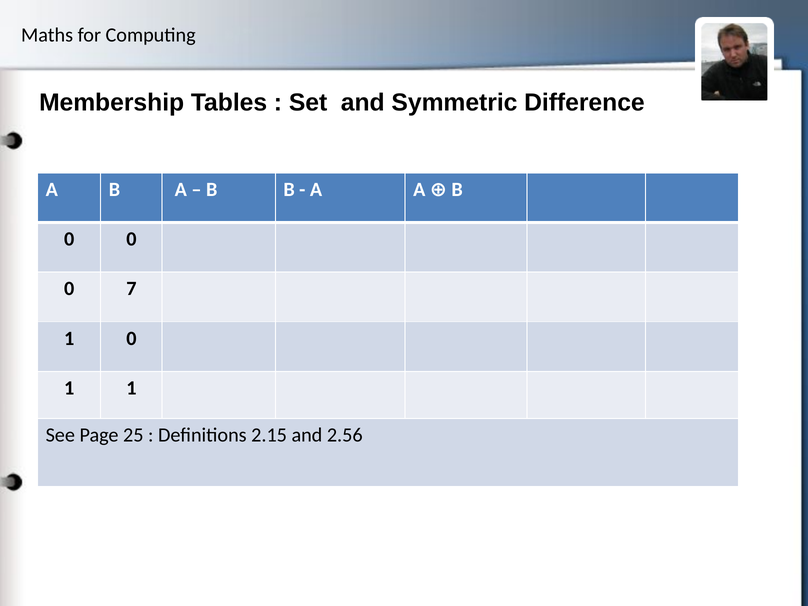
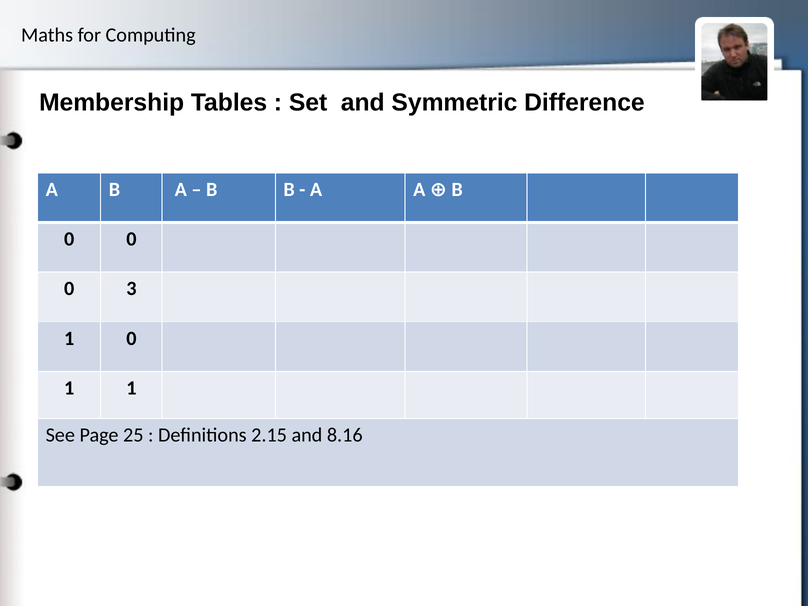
7: 7 -> 3
2.56: 2.56 -> 8.16
